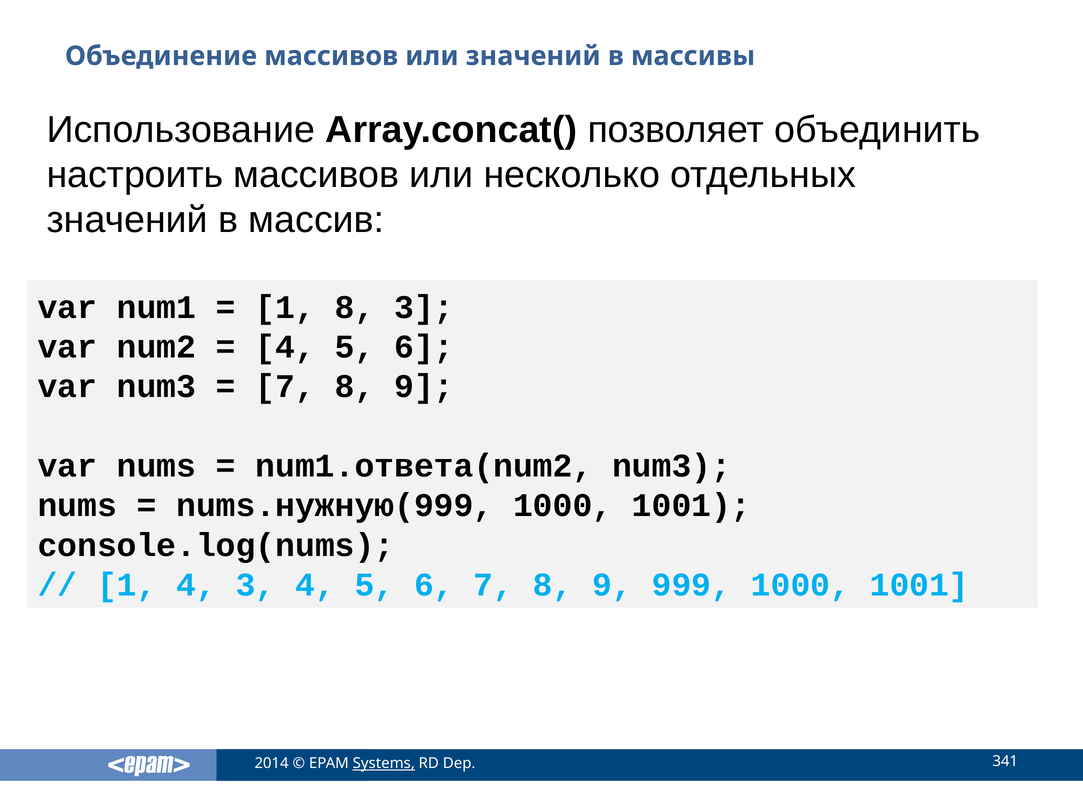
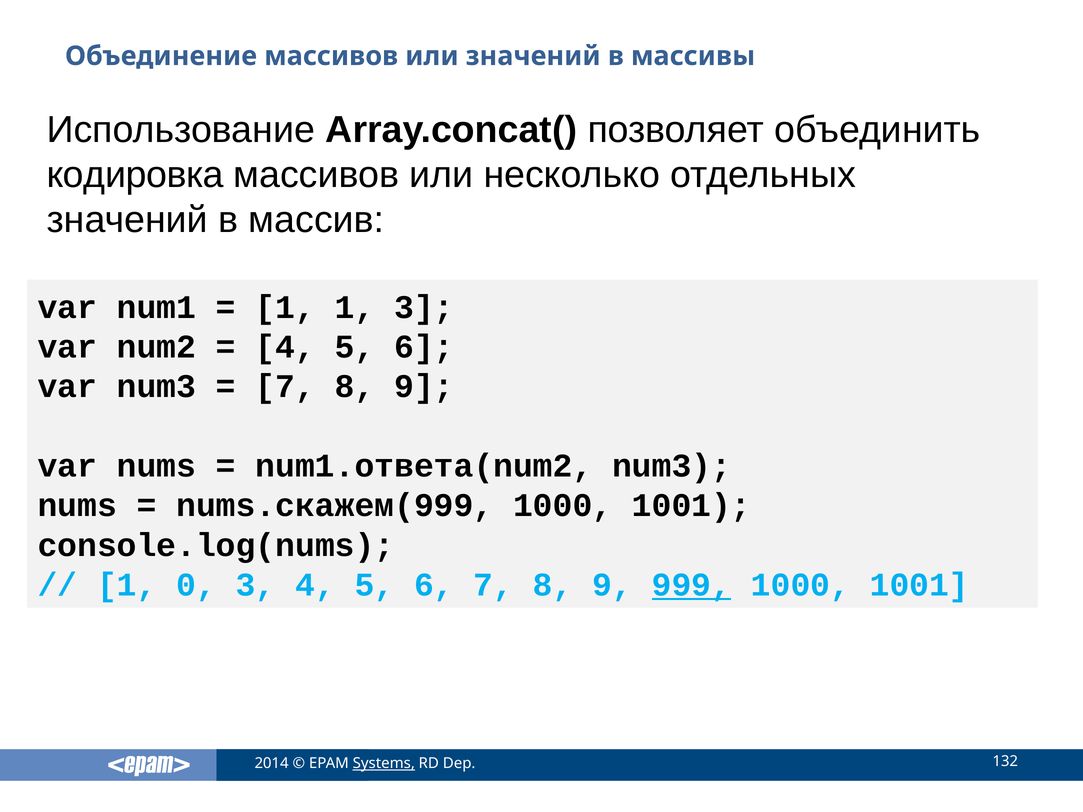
настроить: настроить -> кодировка
1 8: 8 -> 1
nums.нужную(999: nums.нужную(999 -> nums.скажем(999
1 4: 4 -> 0
999 underline: none -> present
341: 341 -> 132
